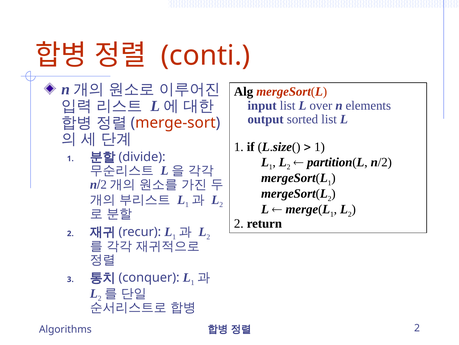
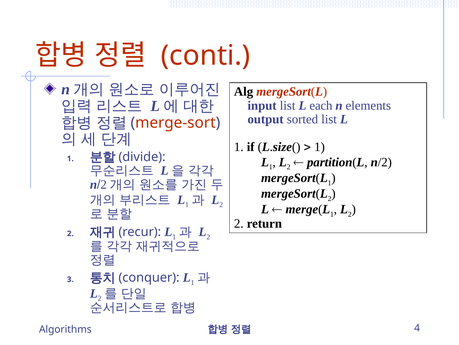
over: over -> each
2 at (417, 327): 2 -> 4
